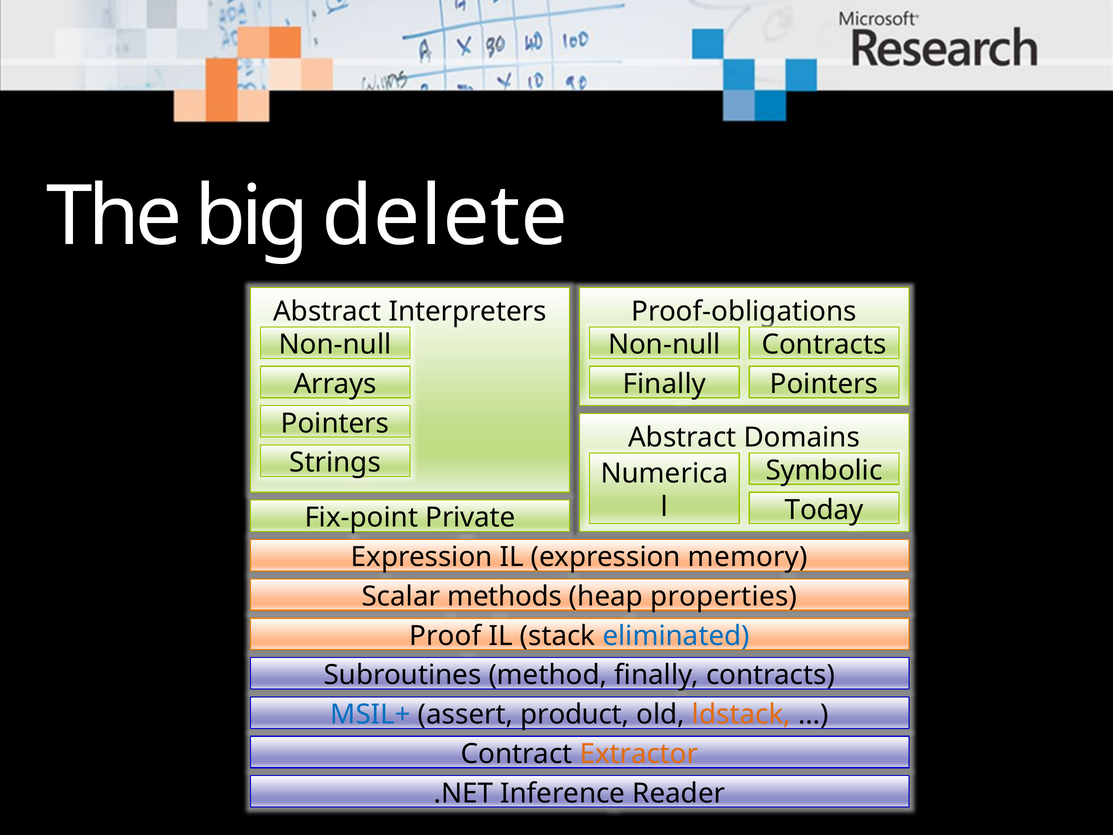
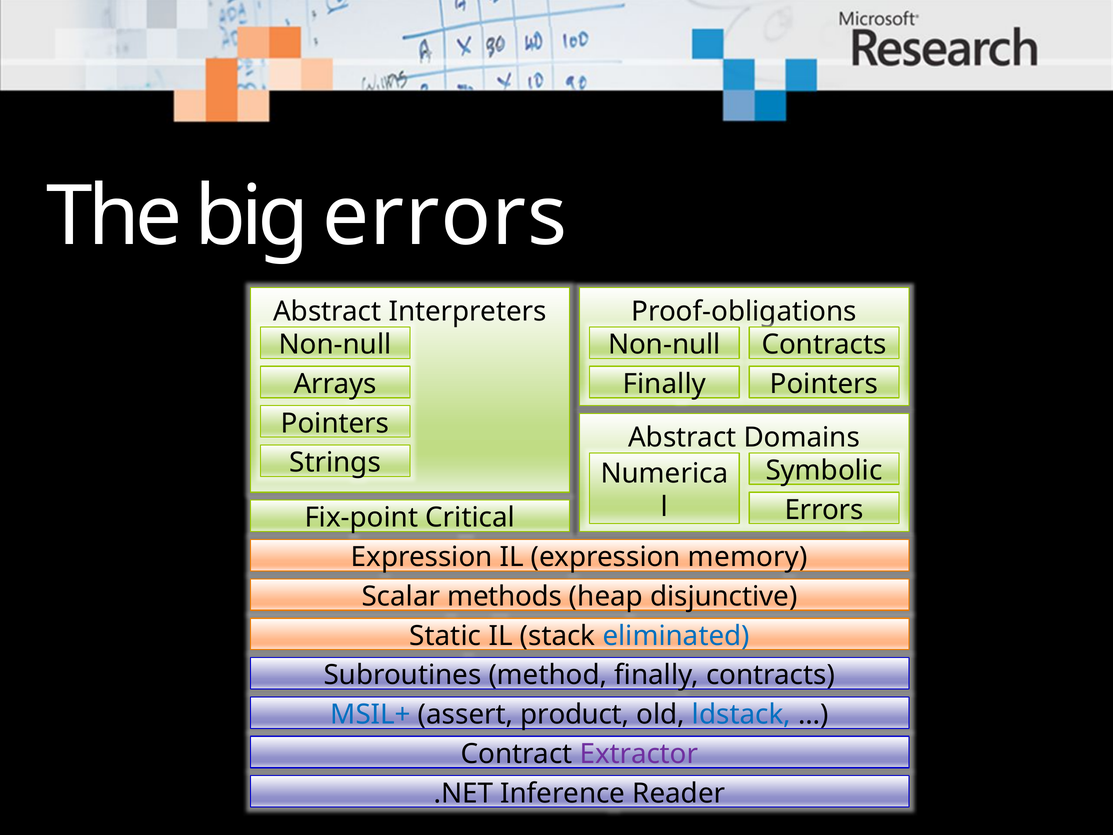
big delete: delete -> errors
Today at (824, 510): Today -> Errors
Private: Private -> Critical
properties: properties -> disjunctive
Proof: Proof -> Static
ldstack colour: orange -> blue
Extractor colour: orange -> purple
